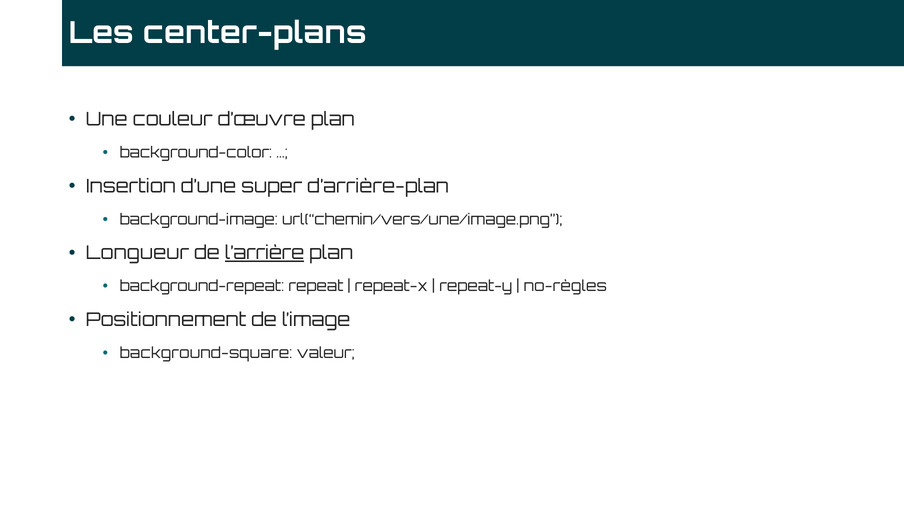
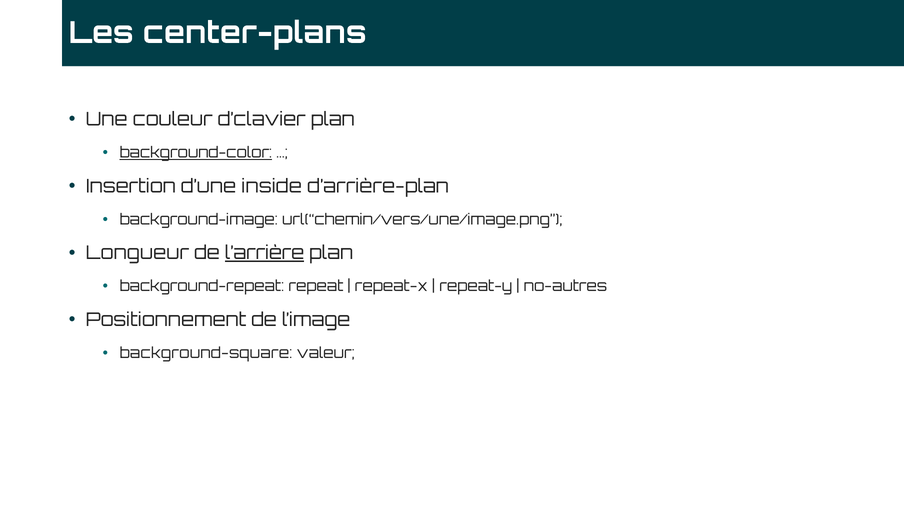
d’œuvre: d’œuvre -> d’clavier
background-color underline: none -> present
super: super -> inside
no-règles: no-règles -> no-autres
